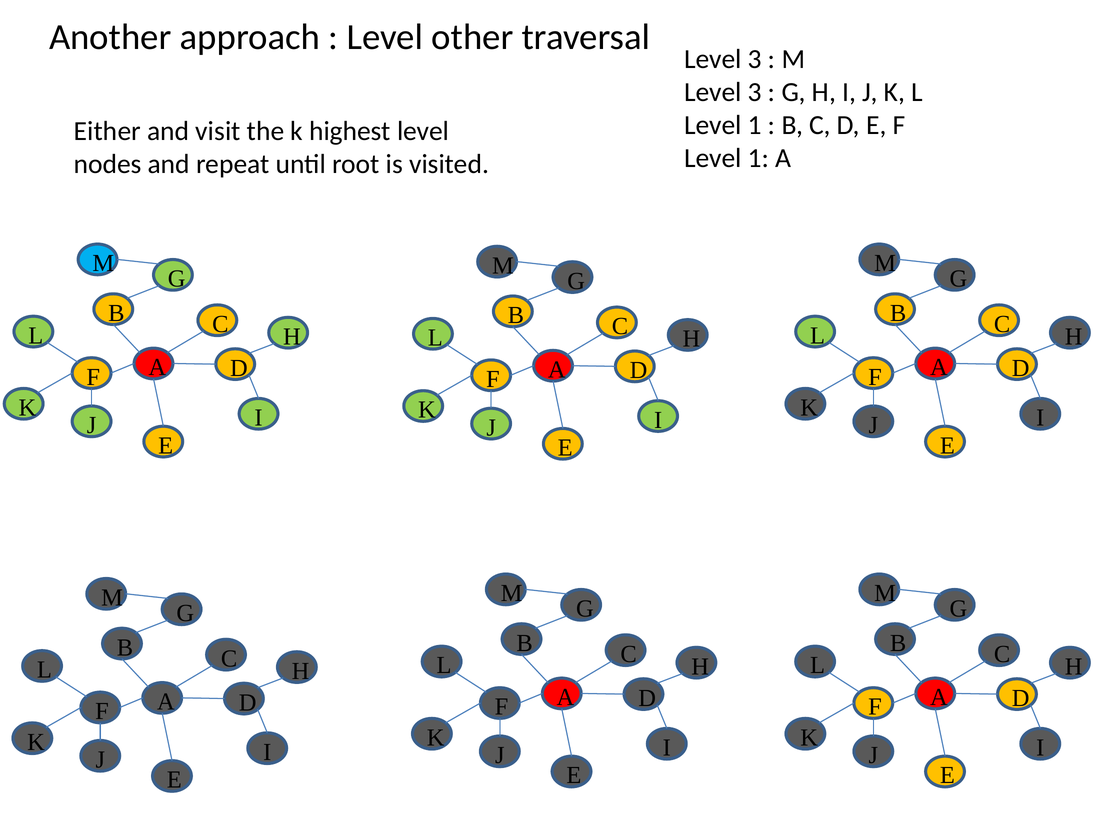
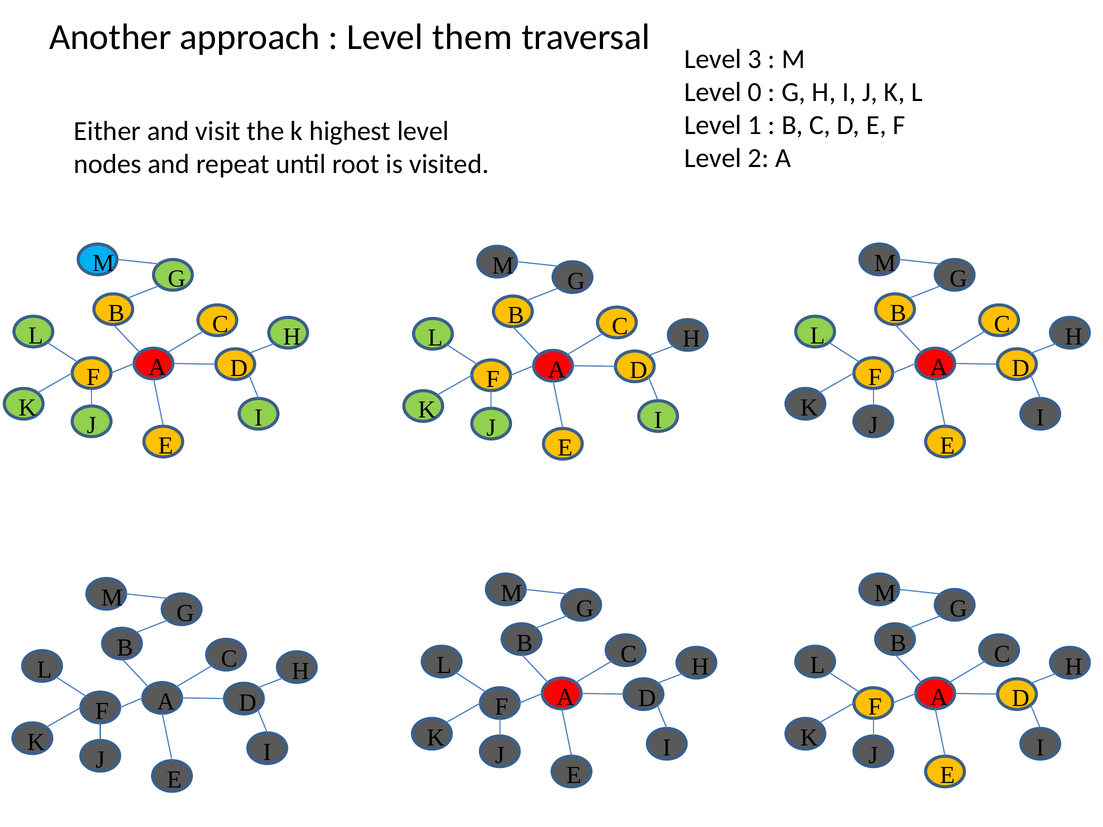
other: other -> them
3 at (755, 92): 3 -> 0
1 at (758, 158): 1 -> 2
